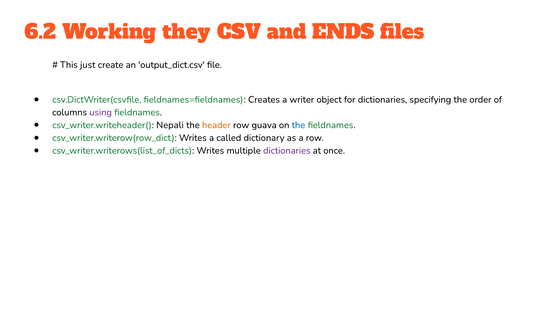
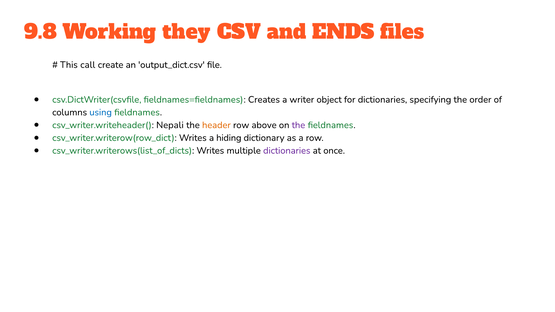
6.2: 6.2 -> 9.8
just: just -> call
using colour: purple -> blue
guava: guava -> above
the at (298, 125) colour: blue -> purple
called: called -> hiding
